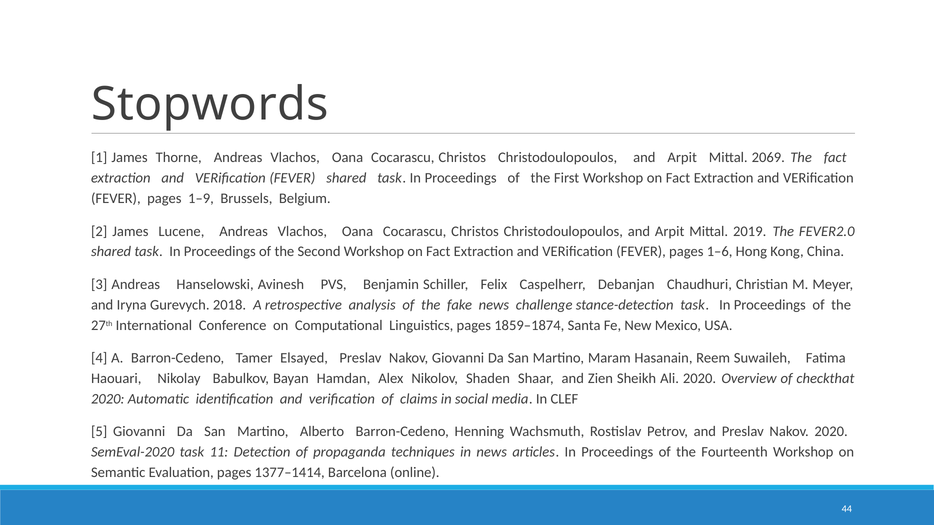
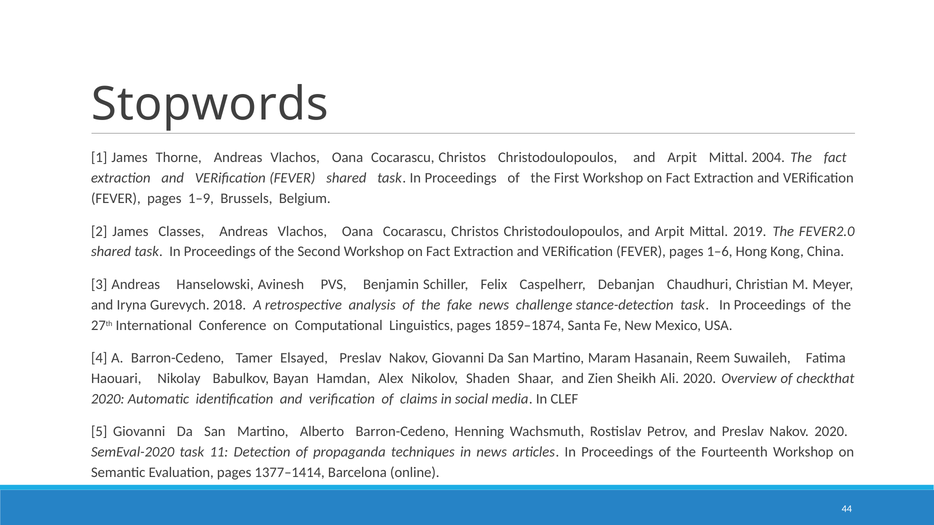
2069: 2069 -> 2004
Lucene: Lucene -> Classes
